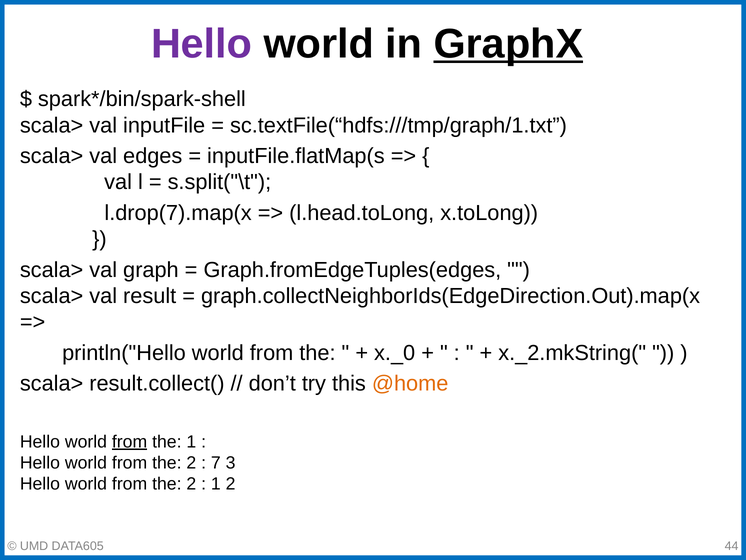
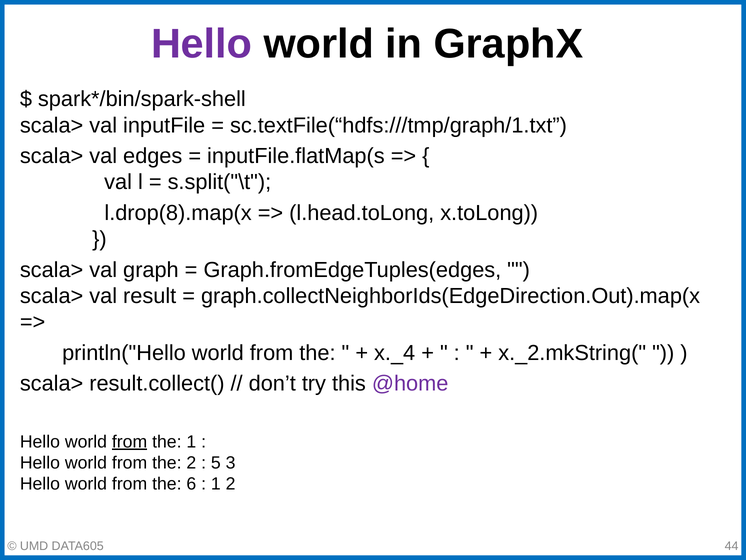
GraphX underline: present -> none
l.drop(7).map(x: l.drop(7).map(x -> l.drop(8).map(x
x._0: x._0 -> x._4
@home colour: orange -> purple
7: 7 -> 5
2 at (191, 484): 2 -> 6
